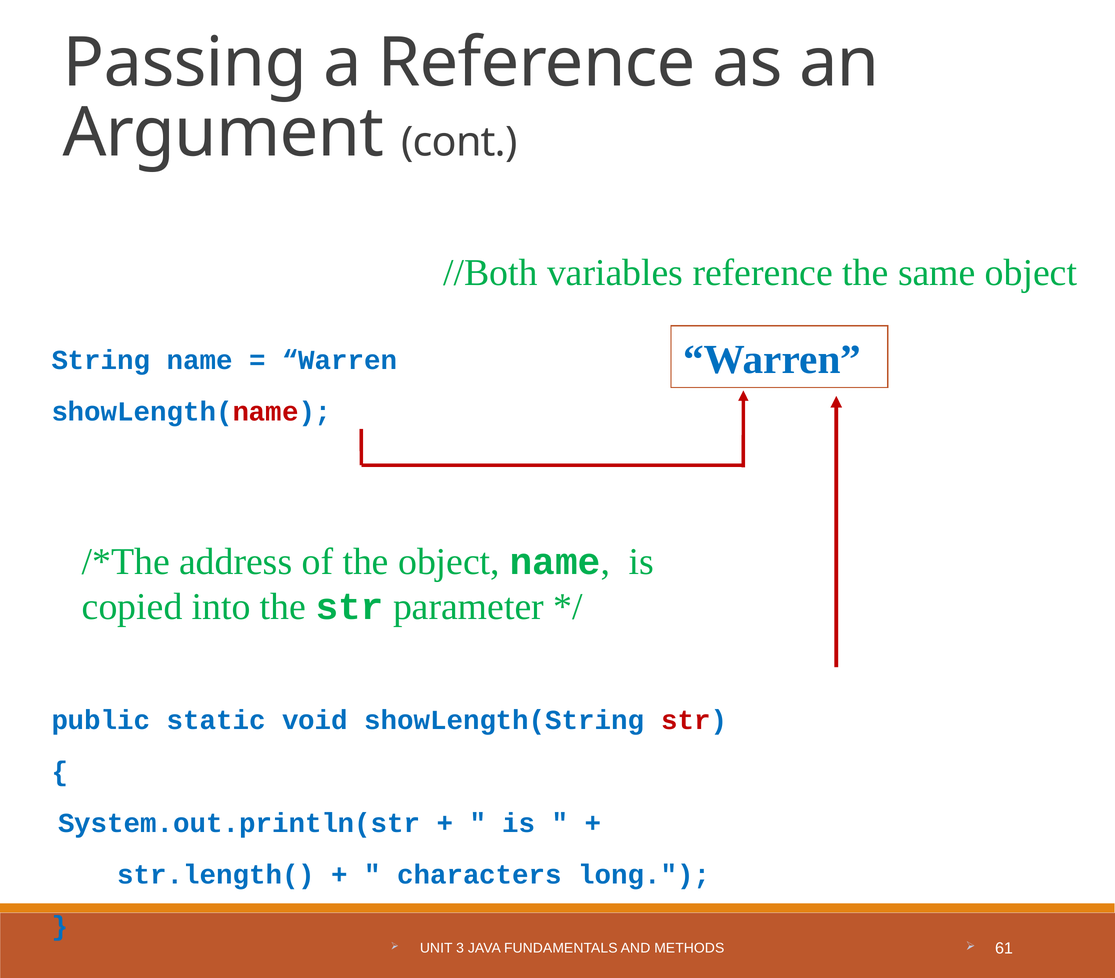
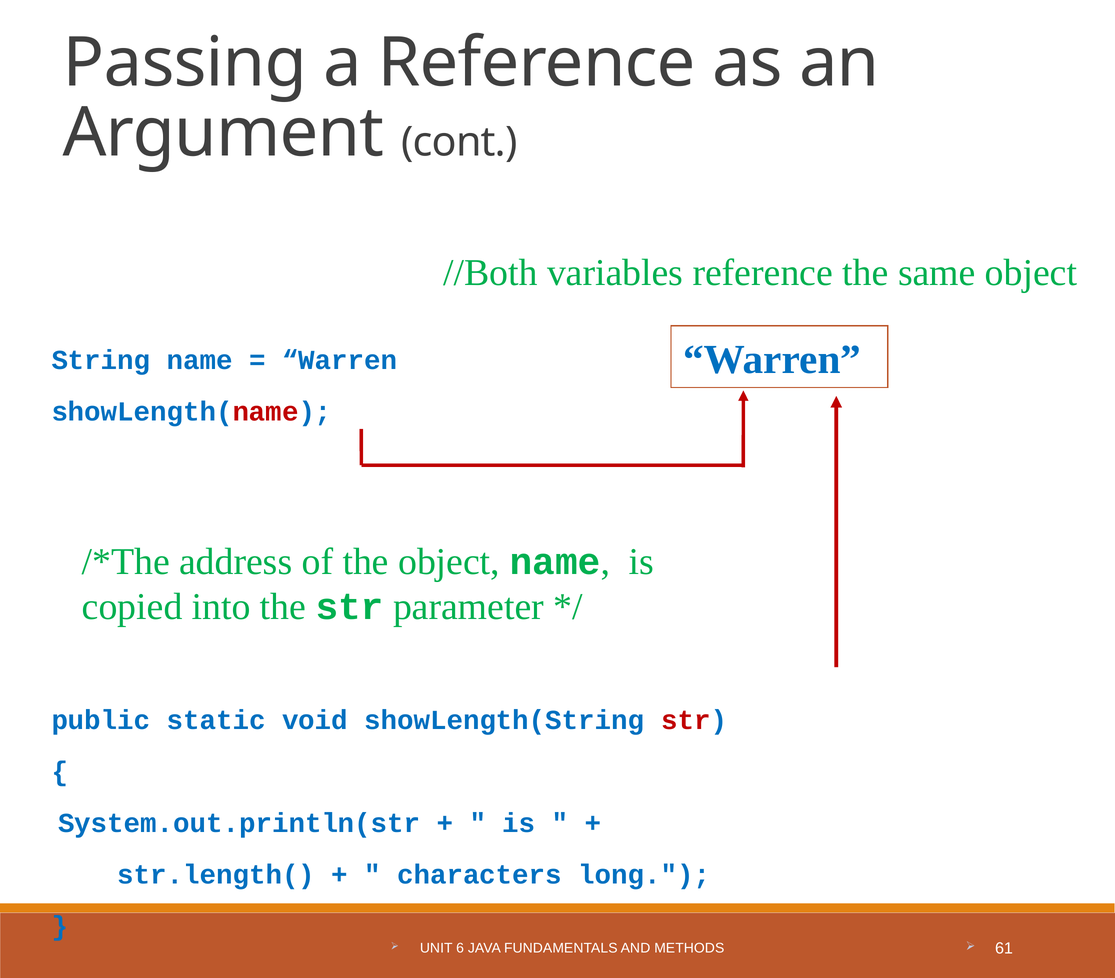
3: 3 -> 6
